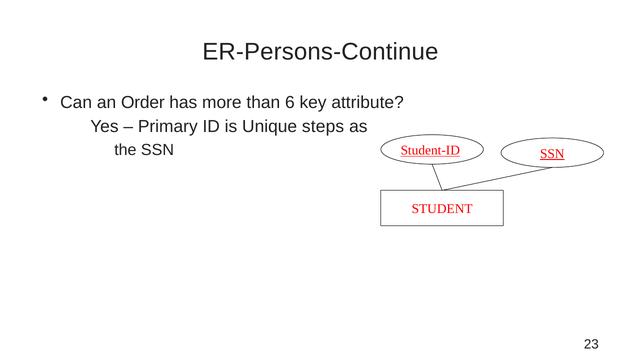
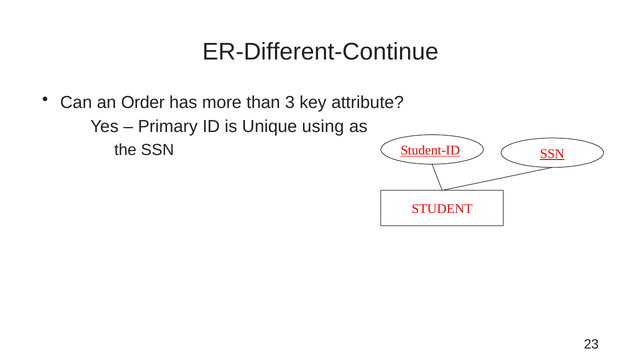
ER-Persons-Continue: ER-Persons-Continue -> ER-Different-Continue
6: 6 -> 3
steps: steps -> using
